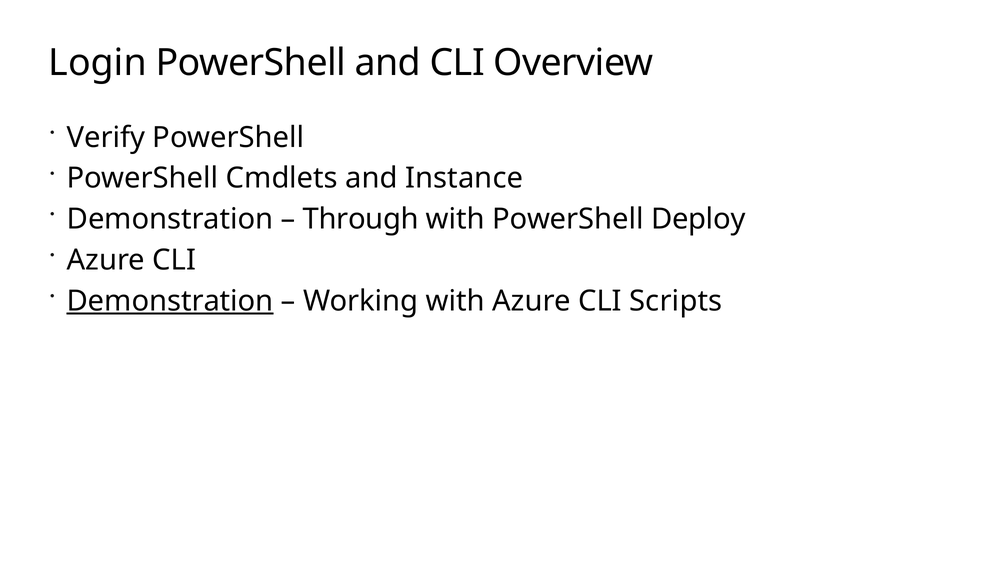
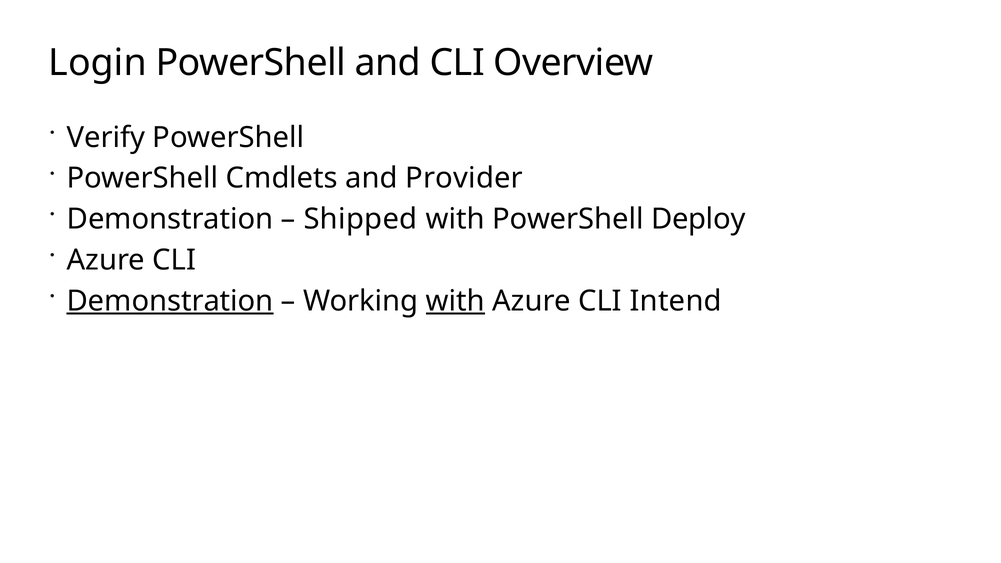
Instance: Instance -> Provider
Through: Through -> Shipped
with at (455, 301) underline: none -> present
Scripts: Scripts -> Intend
